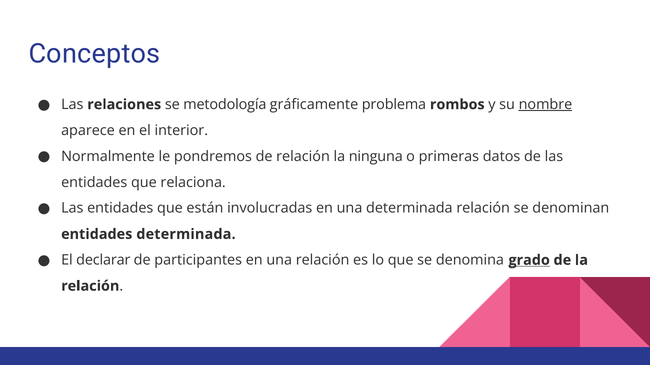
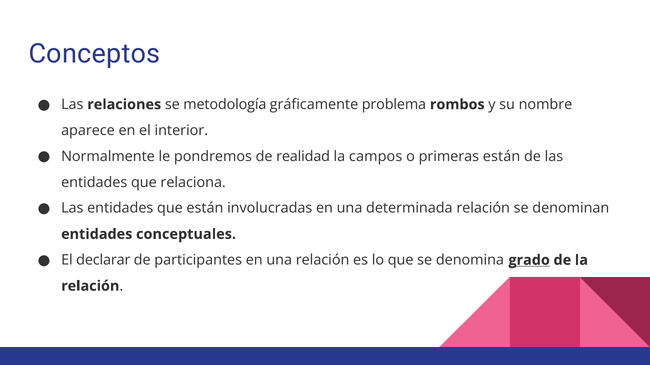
nombre underline: present -> none
de relación: relación -> realidad
ninguna: ninguna -> campos
primeras datos: datos -> están
entidades determinada: determinada -> conceptuales
